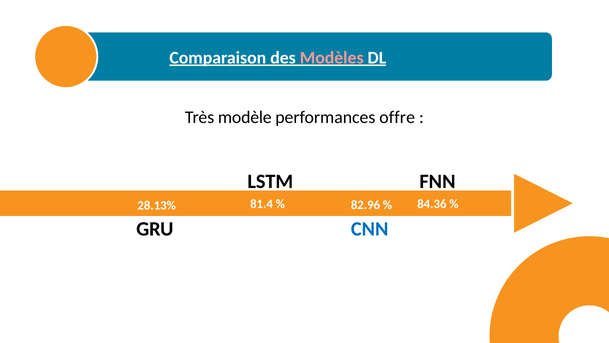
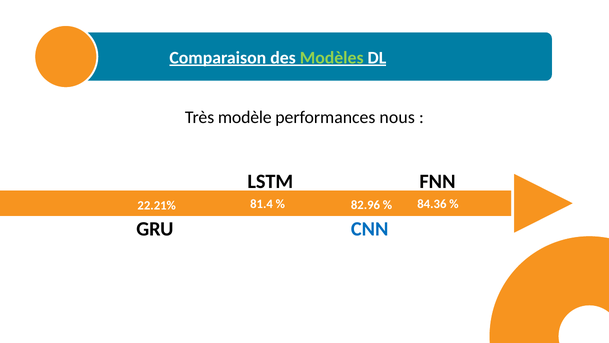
Modèles colour: pink -> light green
offre: offre -> nous
28.13%: 28.13% -> 22.21%
